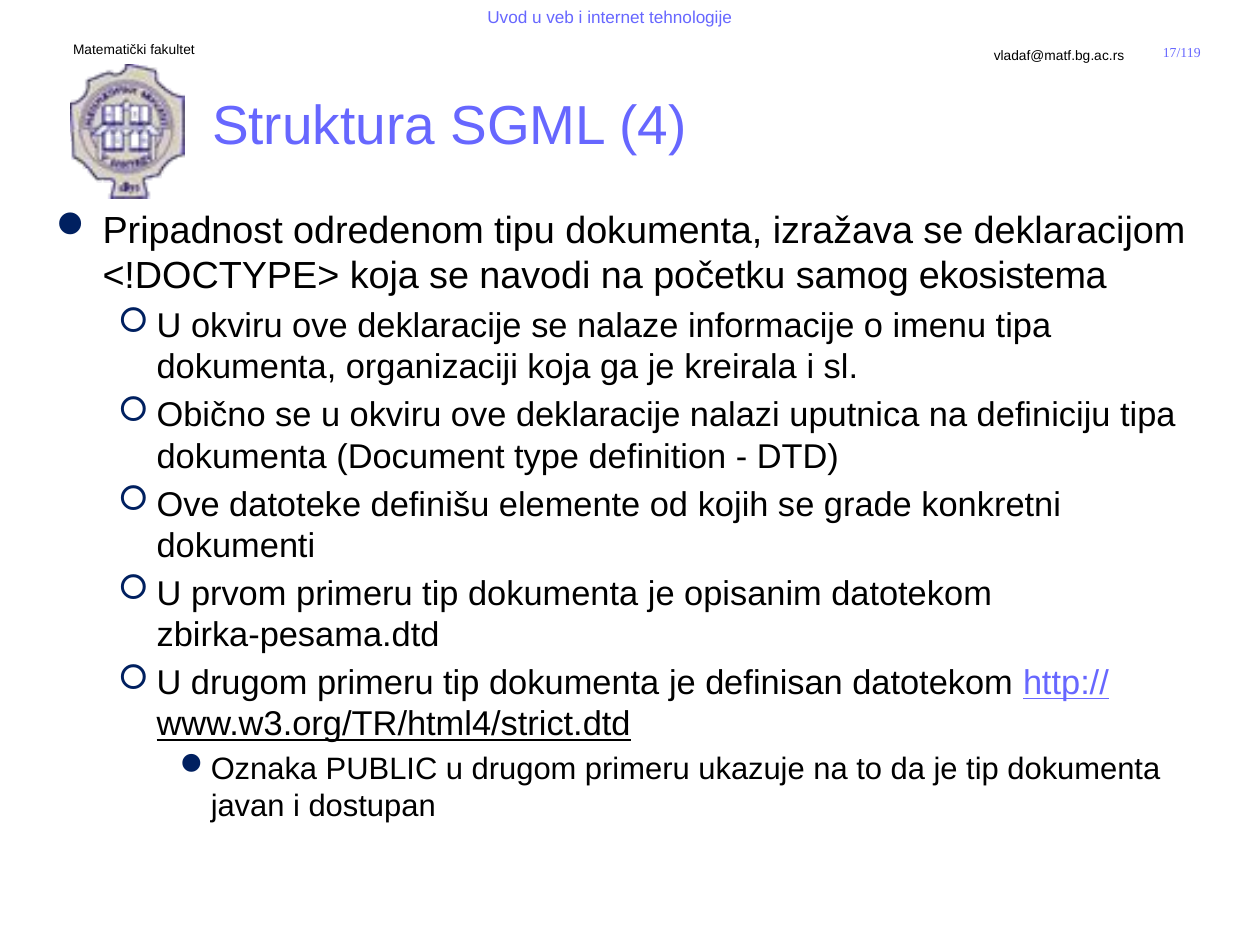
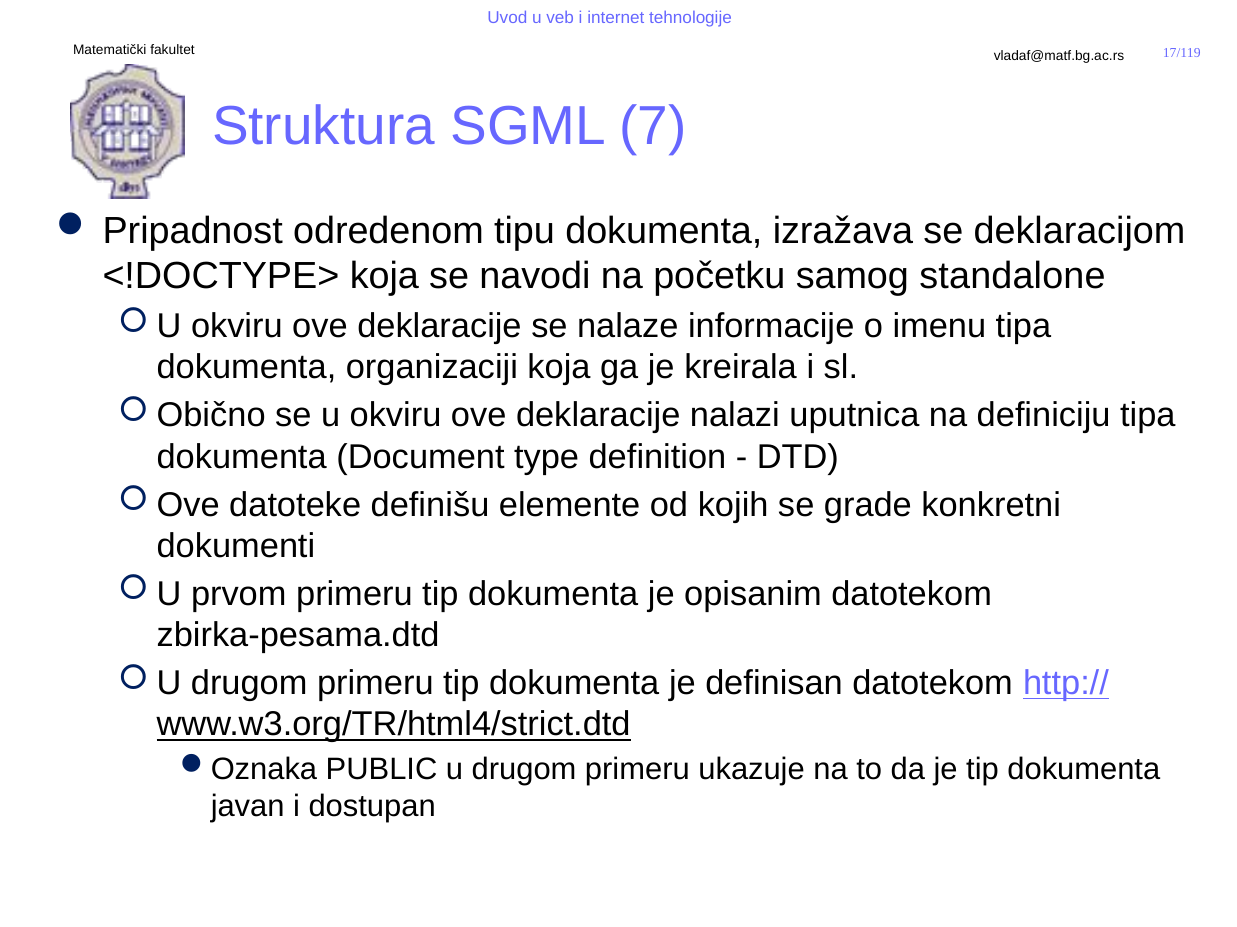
4: 4 -> 7
ekosistema: ekosistema -> standalone
